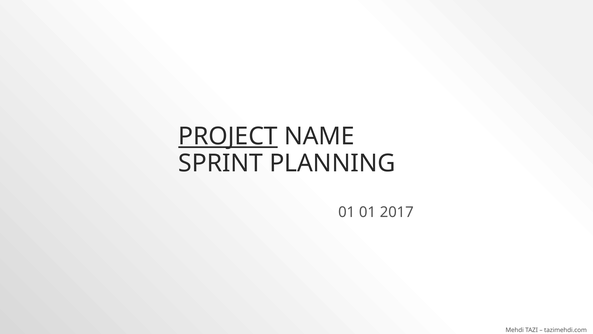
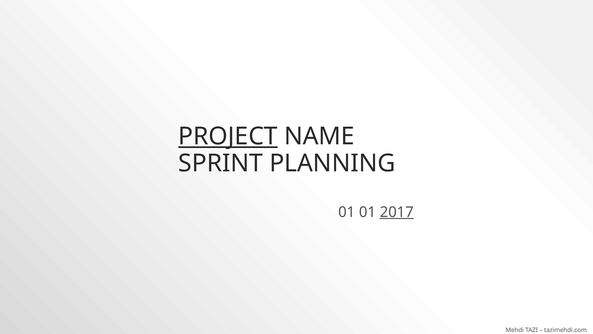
2017 underline: none -> present
